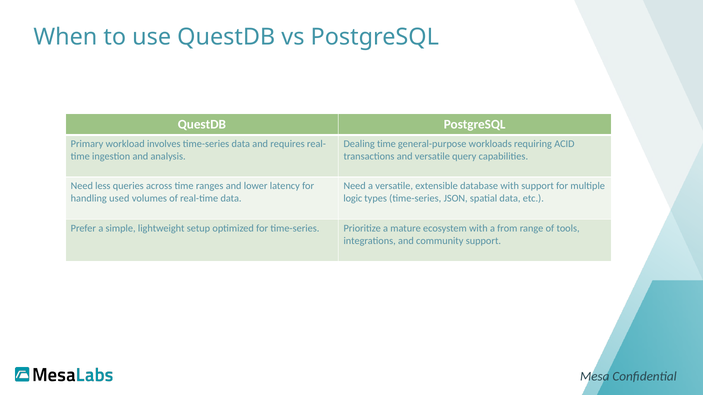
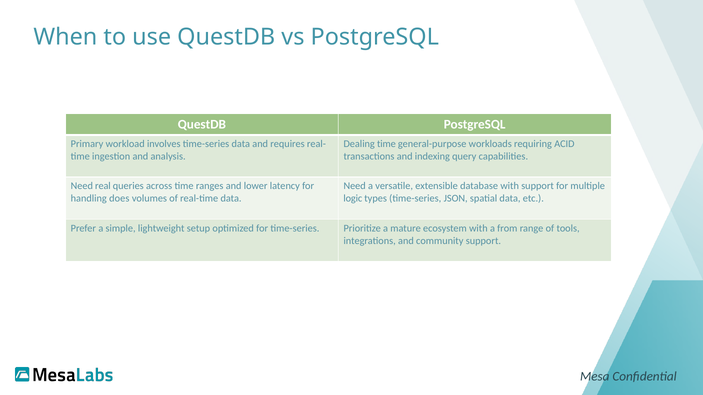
and versatile: versatile -> indexing
less: less -> real
used: used -> does
